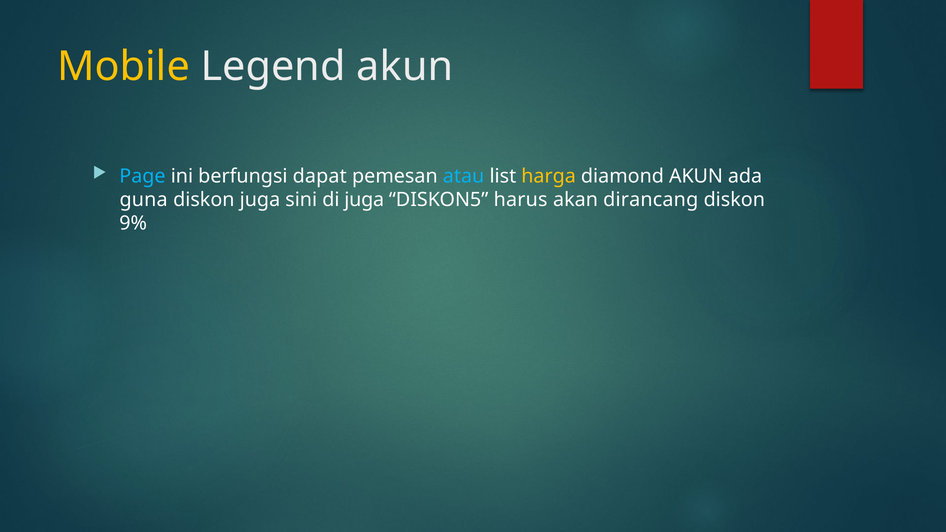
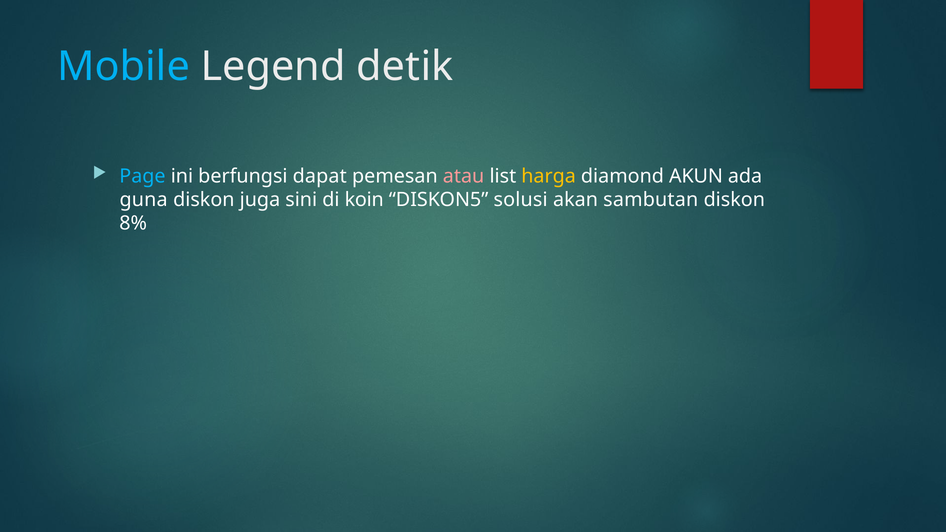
Mobile colour: yellow -> light blue
Legend akun: akun -> detik
atau colour: light blue -> pink
di juga: juga -> koin
harus: harus -> solusi
dirancang: dirancang -> sambutan
9%: 9% -> 8%
